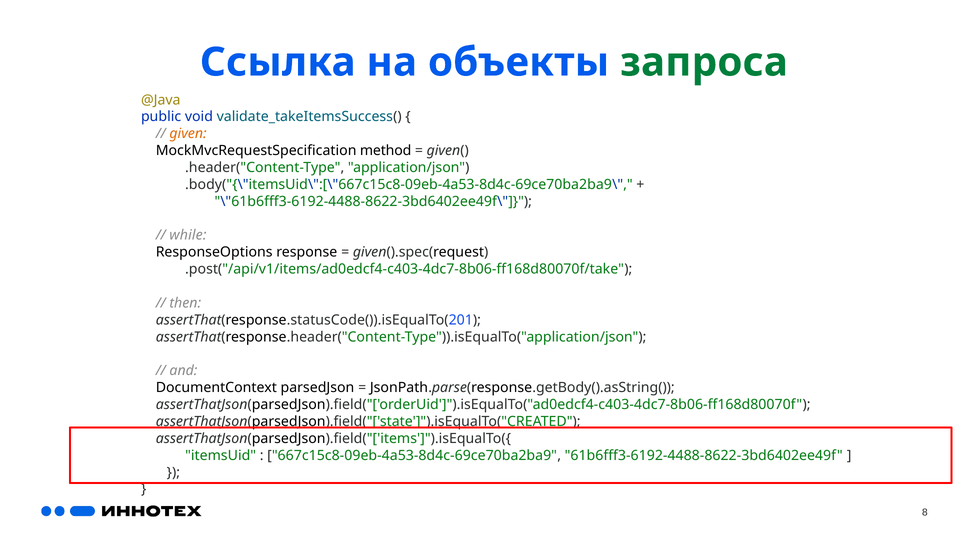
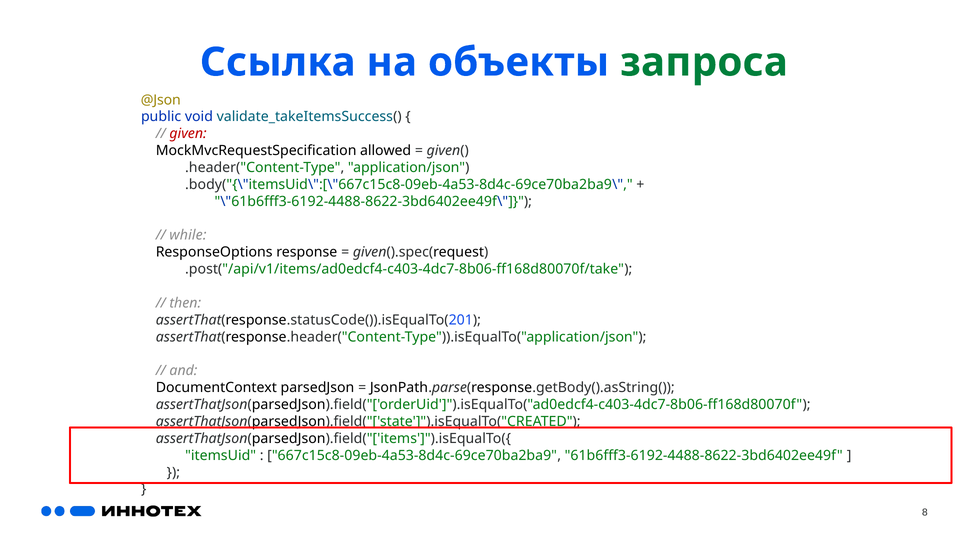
@Java: @Java -> @Json
given colour: orange -> red
method: method -> allowed
